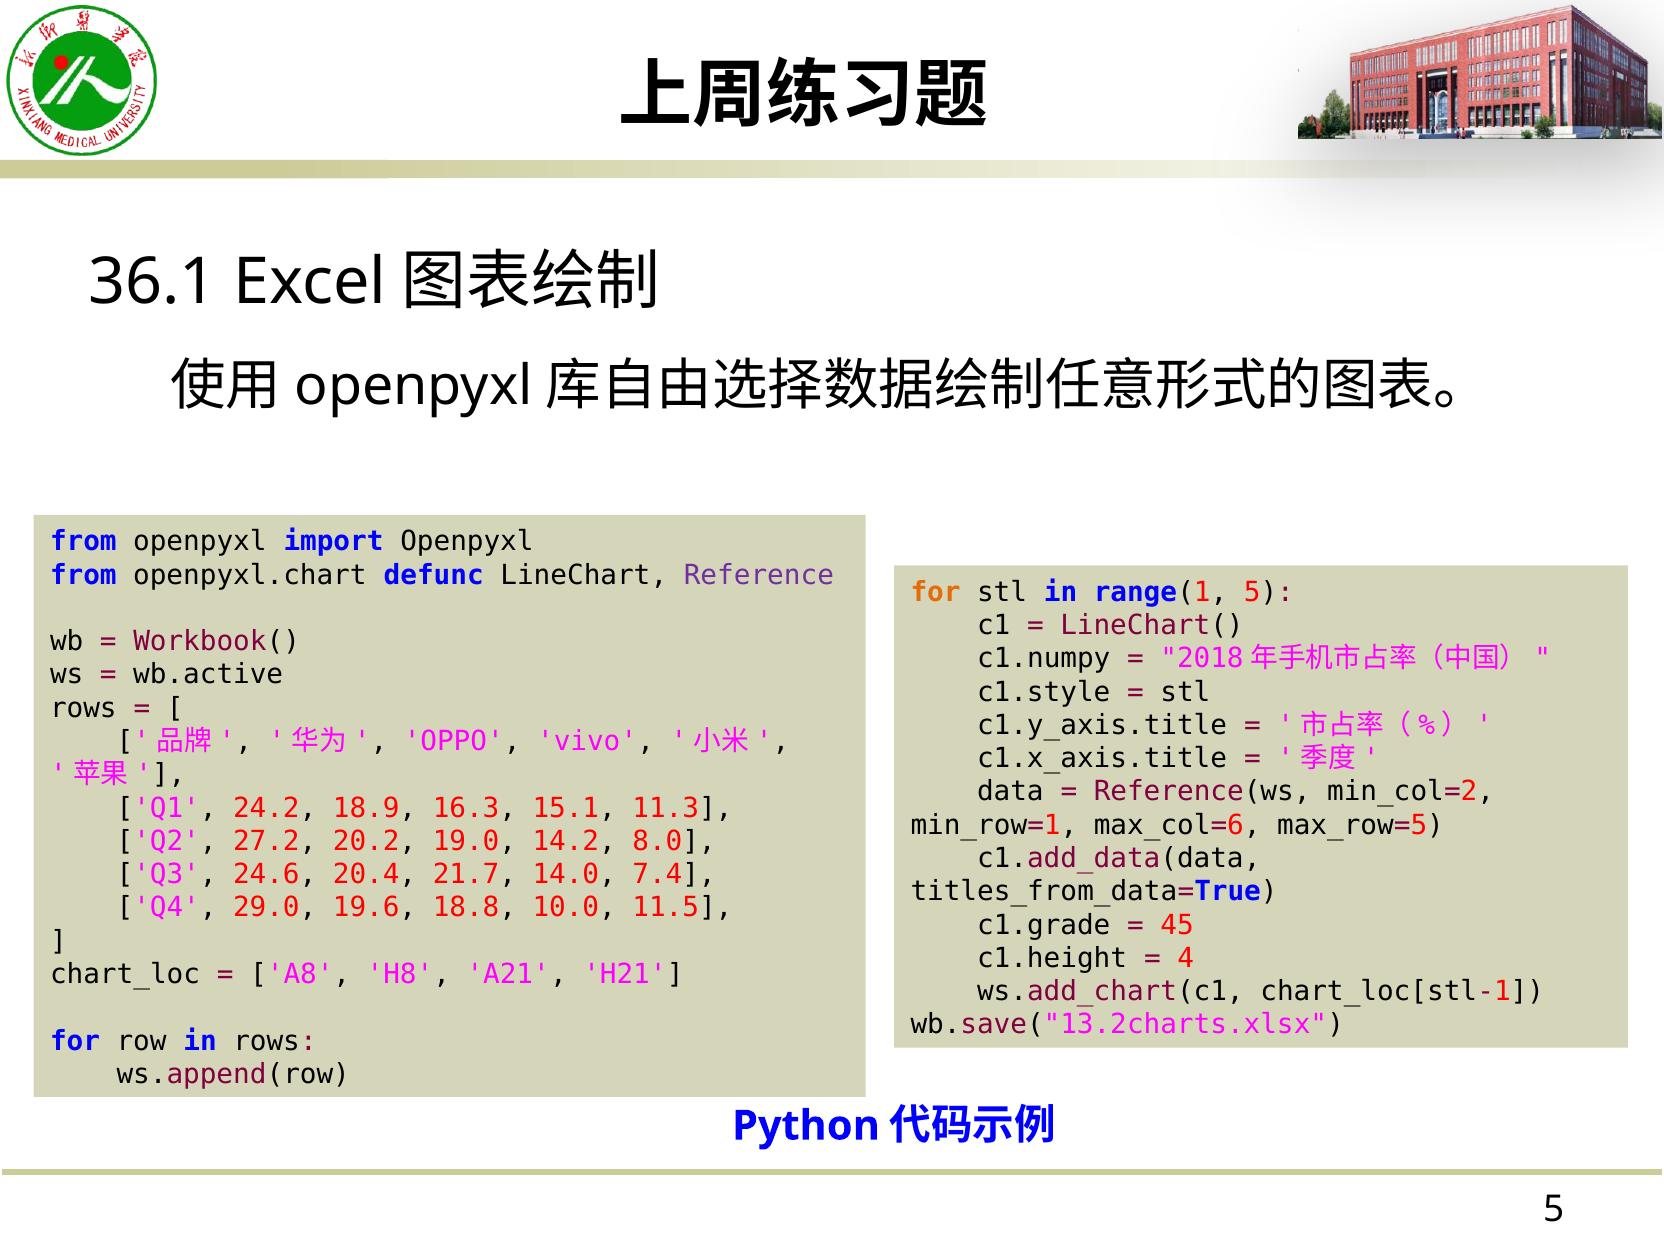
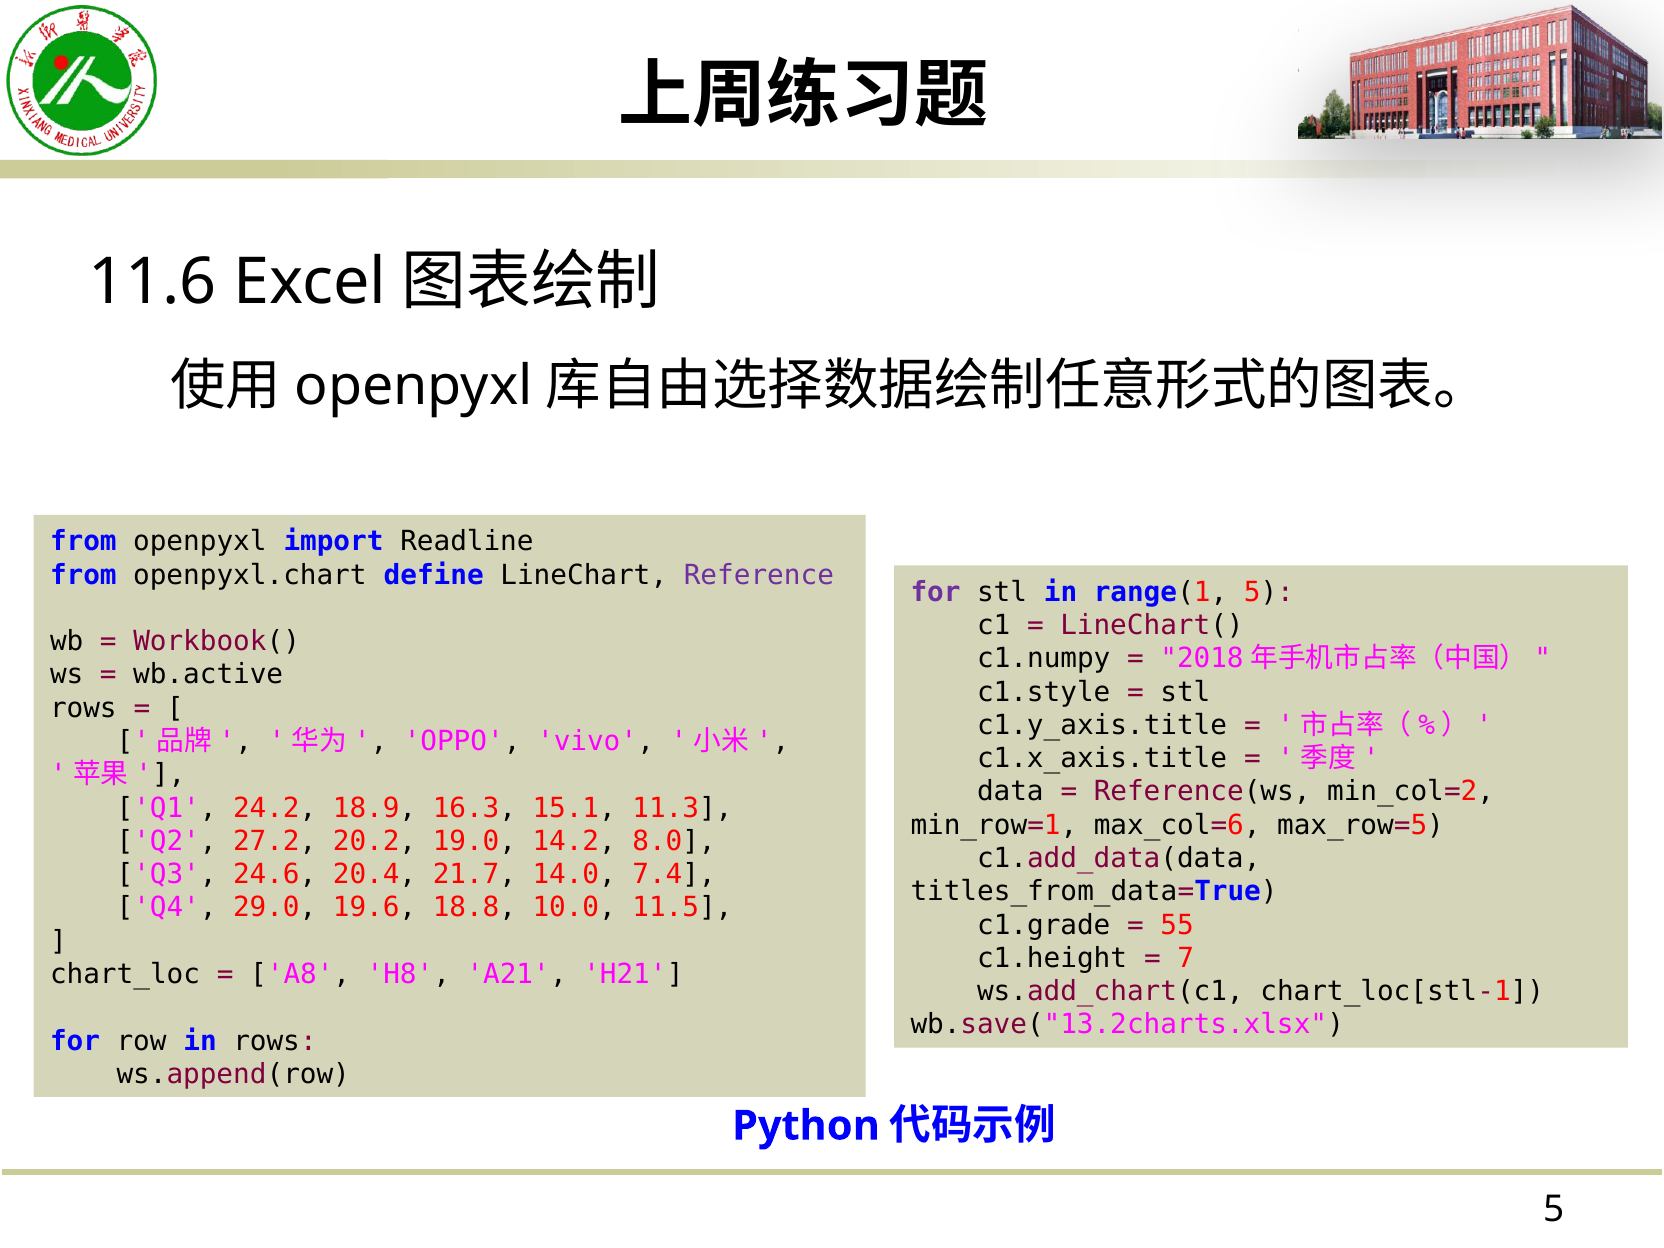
36.1: 36.1 -> 11.6
import Openpyxl: Openpyxl -> Readline
defunc: defunc -> define
for at (936, 592) colour: orange -> purple
45: 45 -> 55
4: 4 -> 7
